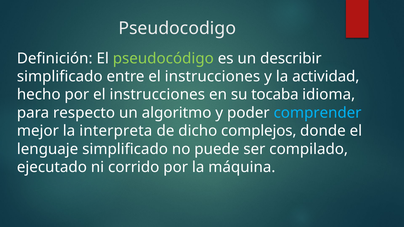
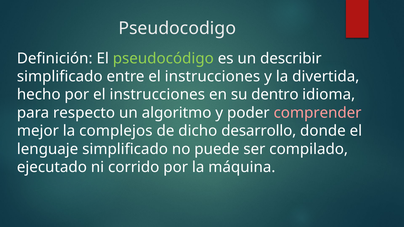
actividad: actividad -> divertida
tocaba: tocaba -> dentro
comprender colour: light blue -> pink
interpreta: interpreta -> complejos
complejos: complejos -> desarrollo
